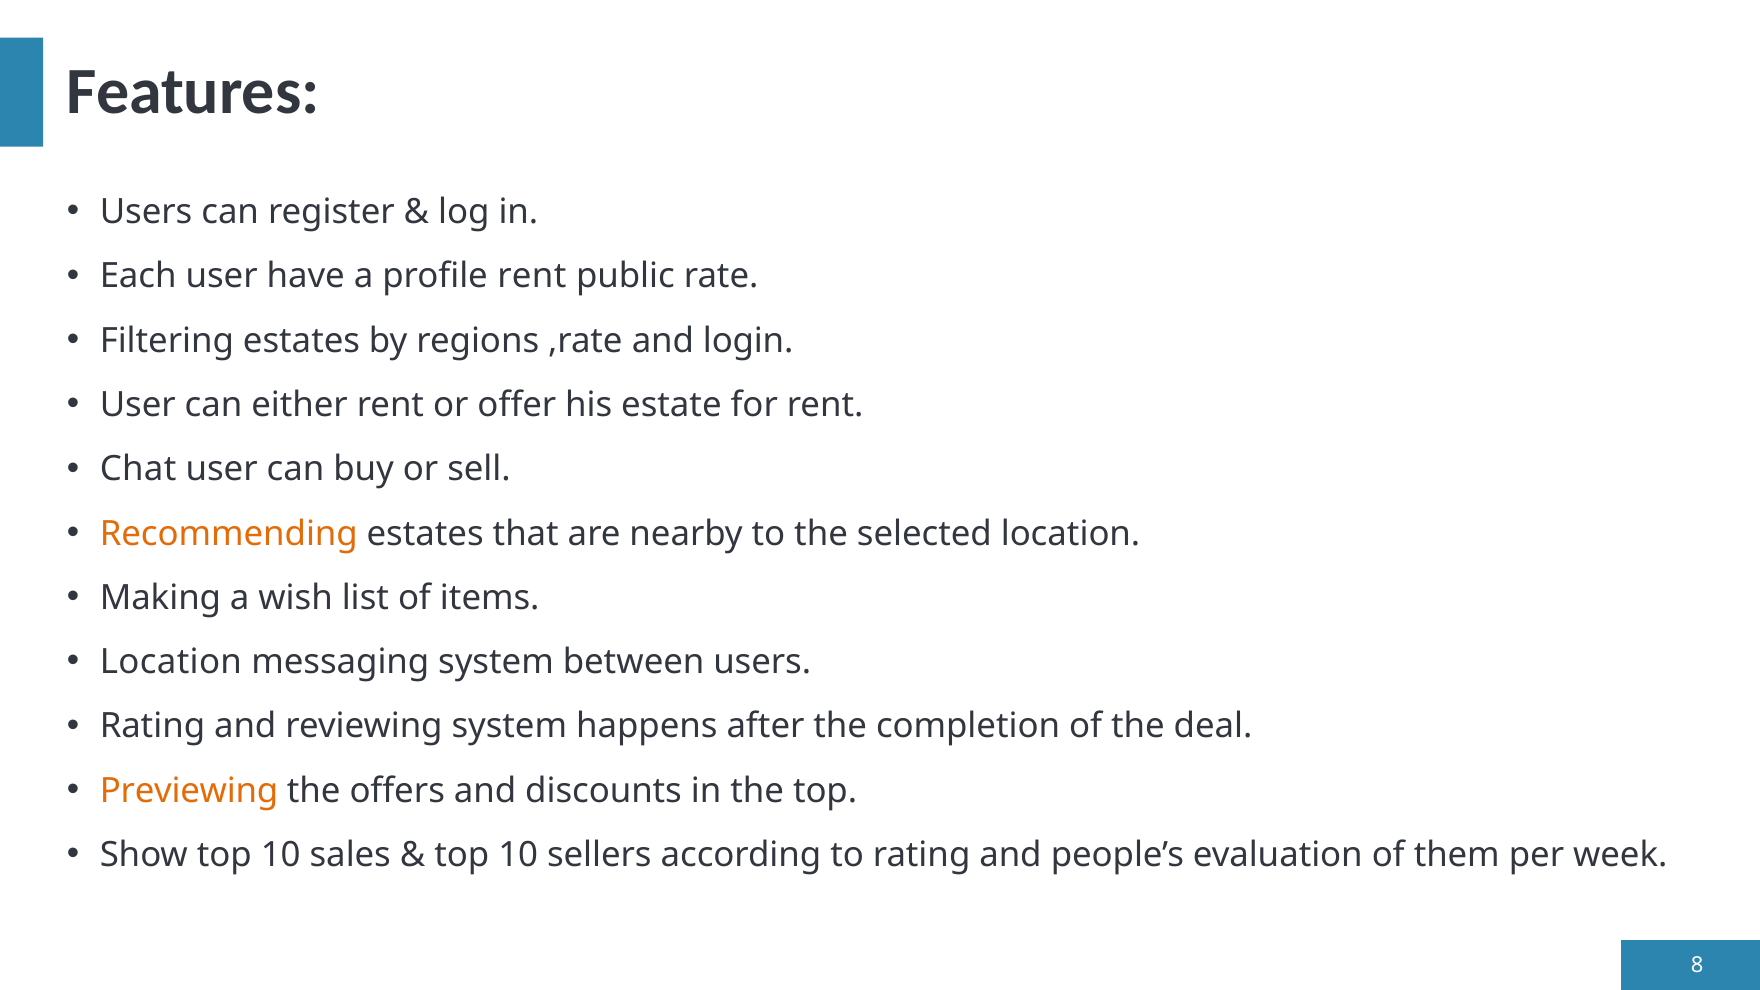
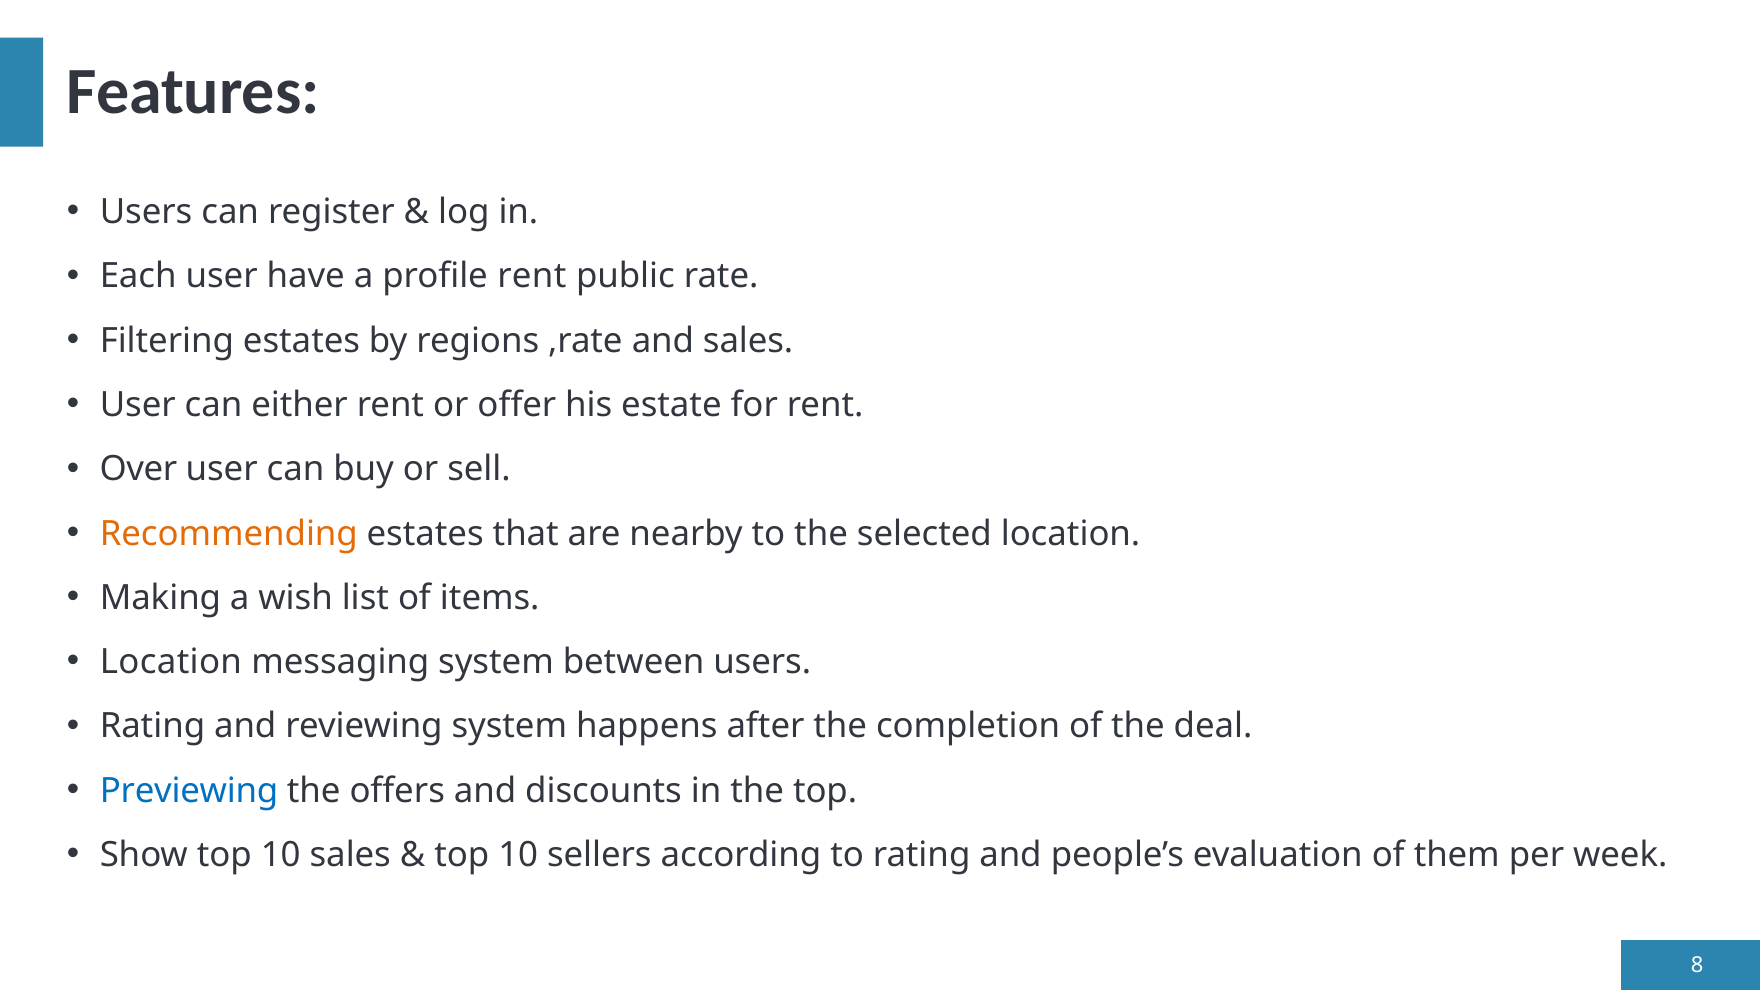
and login: login -> sales
Chat: Chat -> Over
Previewing colour: orange -> blue
